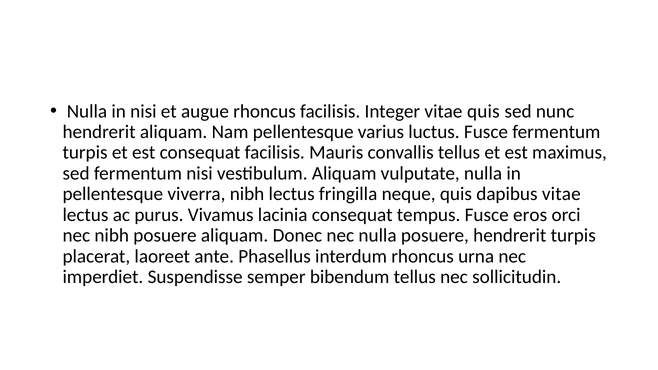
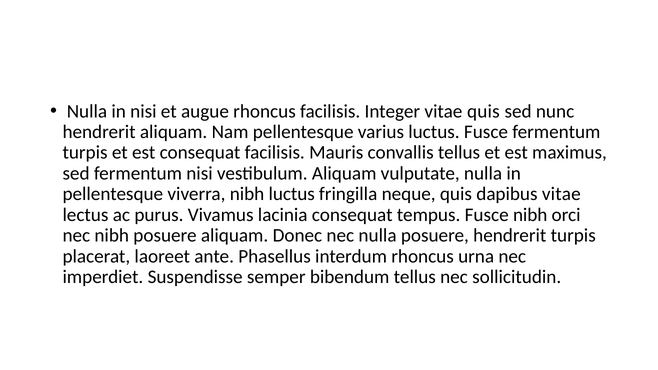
nibh lectus: lectus -> luctus
Fusce eros: eros -> nibh
